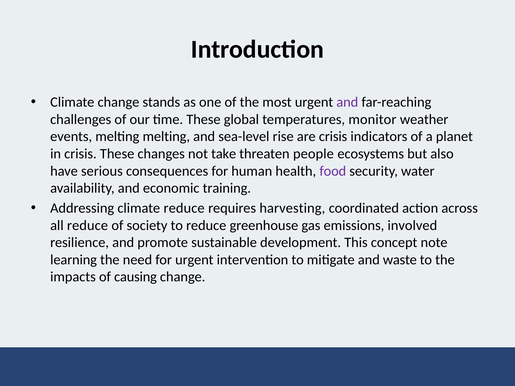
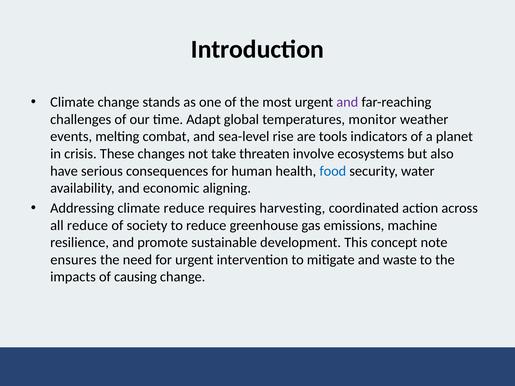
time These: These -> Adapt
melting melting: melting -> combat
are crisis: crisis -> tools
people: people -> involve
food colour: purple -> blue
training: training -> aligning
involved: involved -> machine
learning: learning -> ensures
